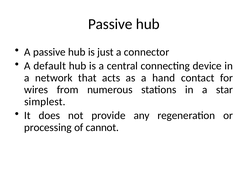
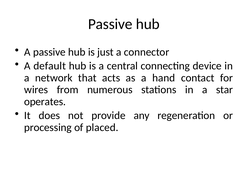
simplest: simplest -> operates
cannot: cannot -> placed
